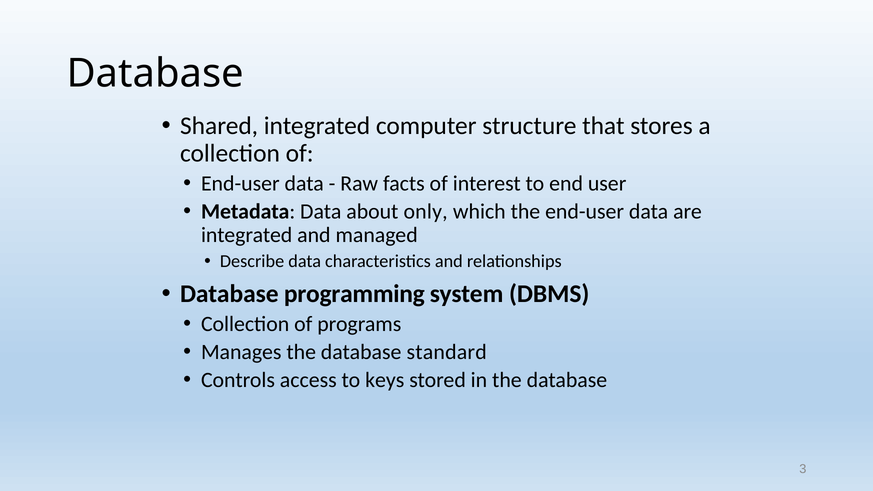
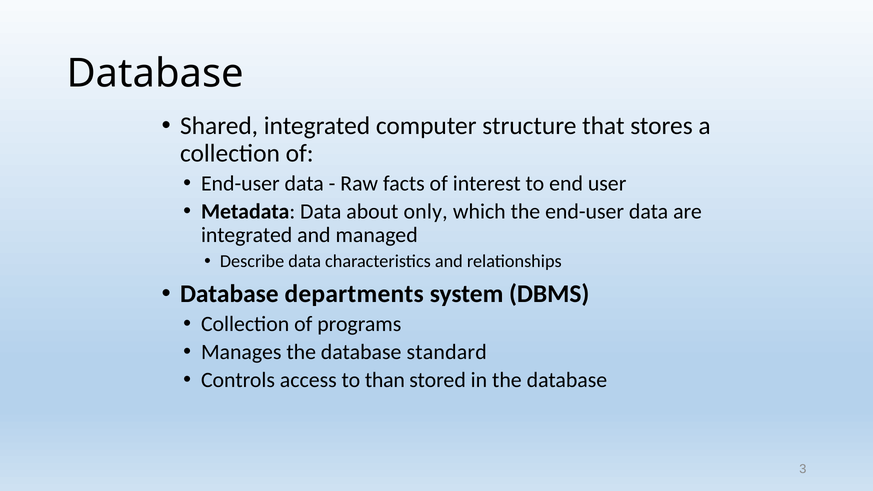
programming: programming -> departments
keys: keys -> than
